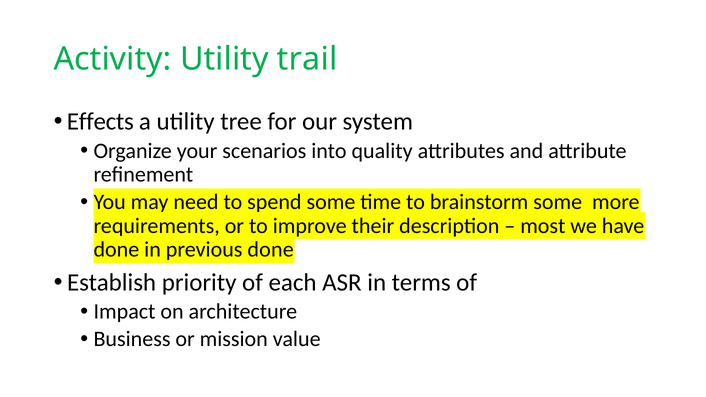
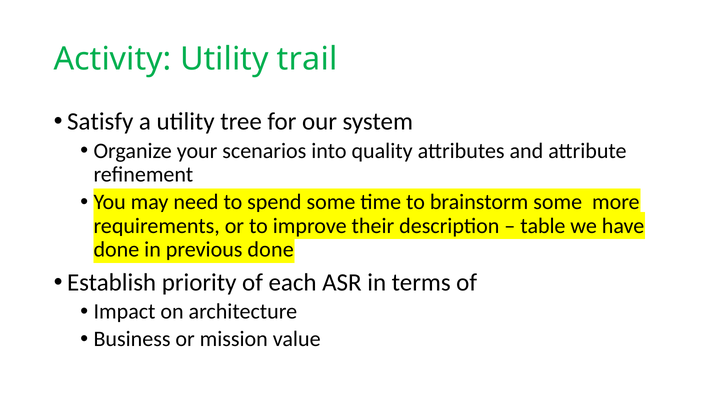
Effects: Effects -> Satisfy
most: most -> table
